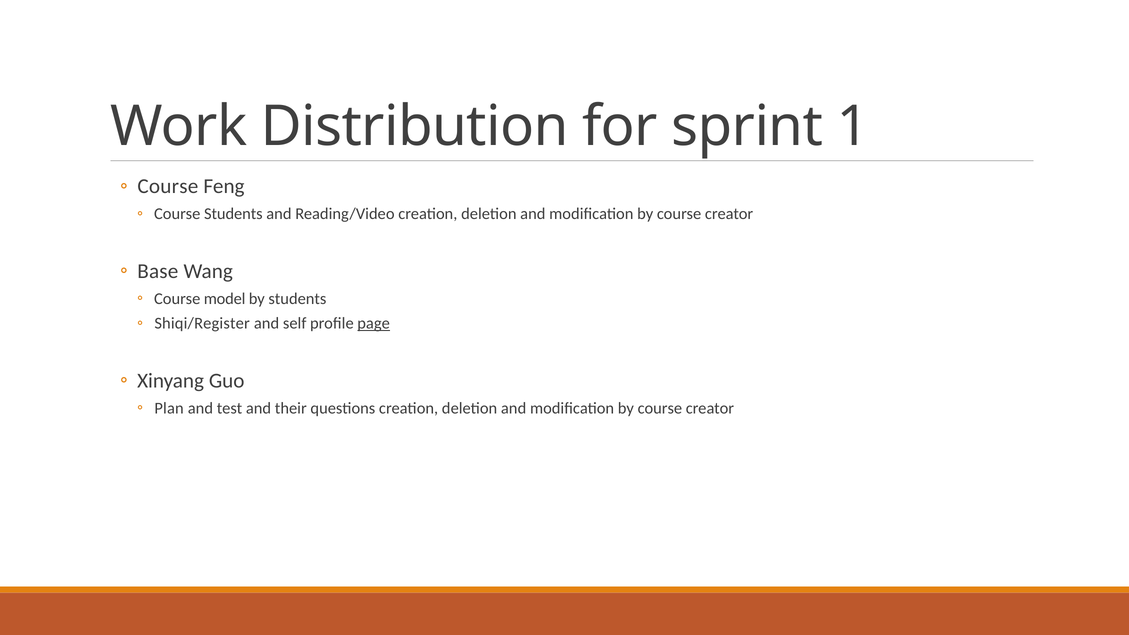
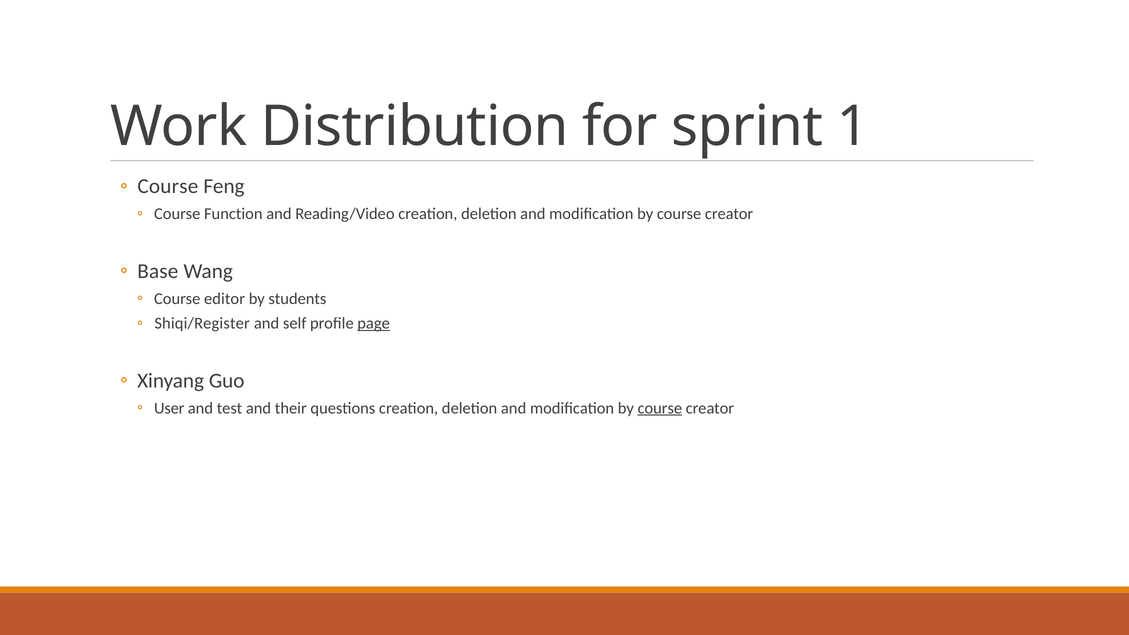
Course Students: Students -> Function
model: model -> editor
Plan: Plan -> User
course at (660, 408) underline: none -> present
